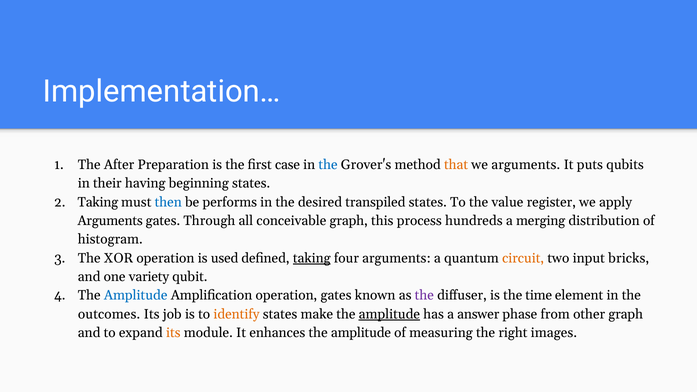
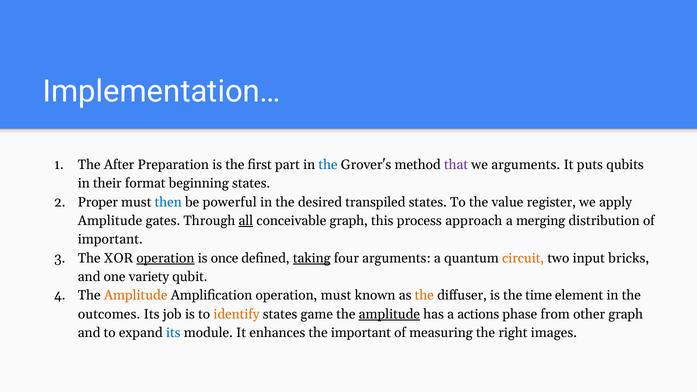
case: case -> part
that colour: orange -> purple
having: having -> format
Taking at (98, 202): Taking -> Proper
performs: performs -> powerful
Arguments at (110, 221): Arguments -> Amplitude
all underline: none -> present
hundreds: hundreds -> approach
histogram at (110, 240): histogram -> important
operation at (165, 258) underline: none -> present
used: used -> once
Amplitude at (136, 296) colour: blue -> orange
operation gates: gates -> must
the at (424, 296) colour: purple -> orange
make: make -> game
answer: answer -> actions
its at (173, 333) colour: orange -> blue
enhances the amplitude: amplitude -> important
